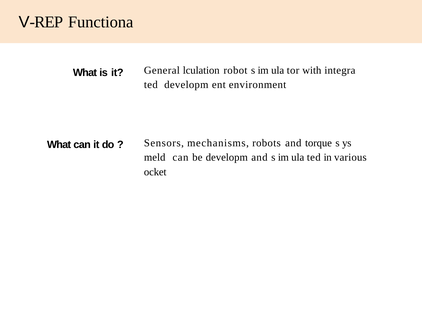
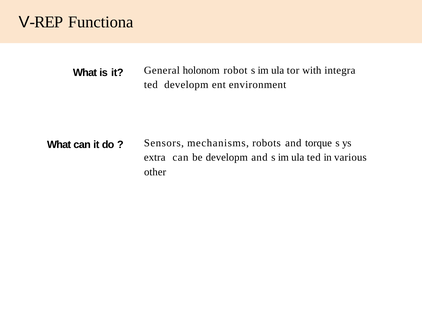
lculation: lculation -> holonom
meld: meld -> extra
ocket: ocket -> other
